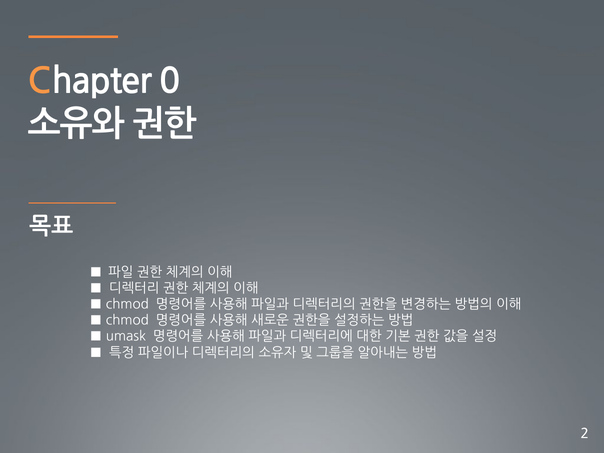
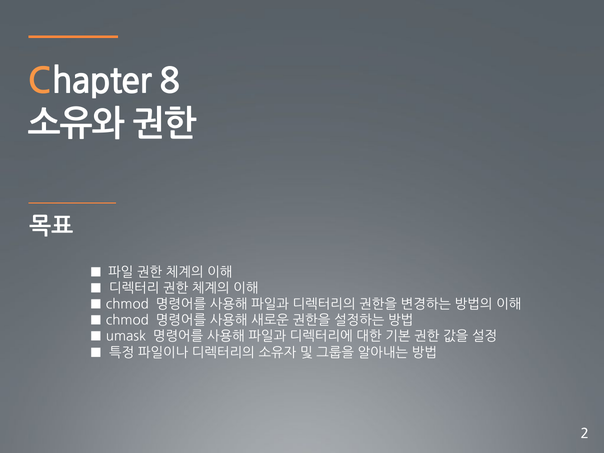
0: 0 -> 8
